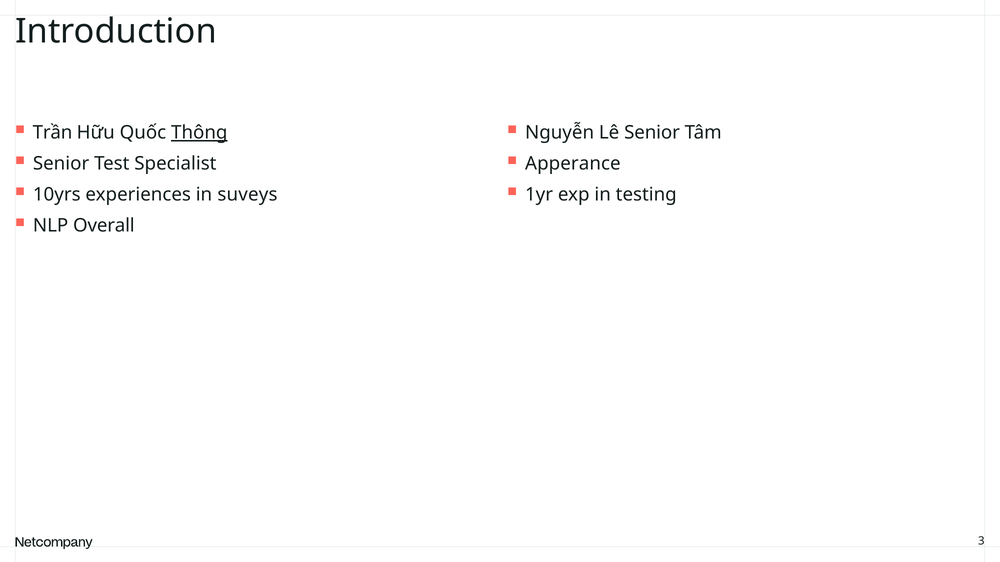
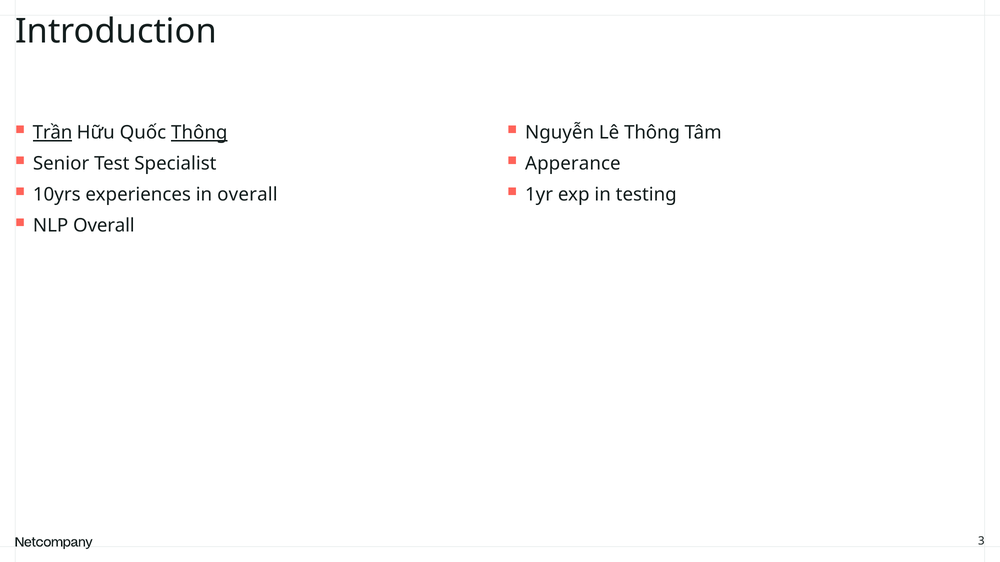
Trần underline: none -> present
Lê Senior: Senior -> Thông
in suveys: suveys -> overall
